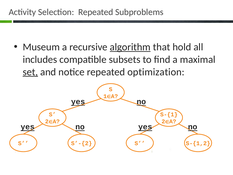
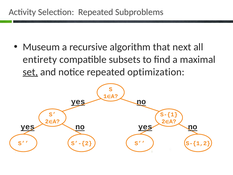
algorithm underline: present -> none
hold: hold -> next
includes: includes -> entirety
